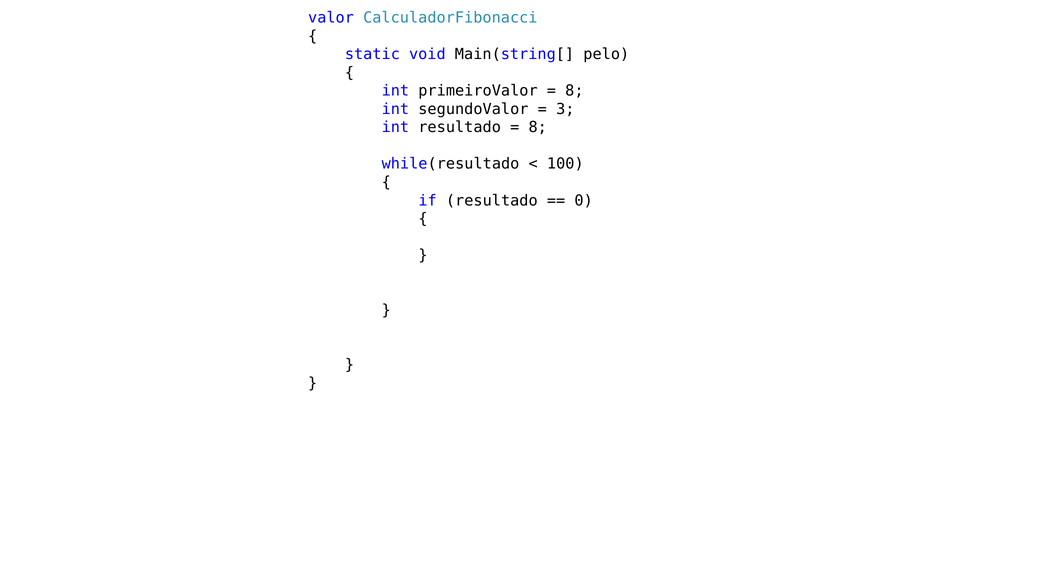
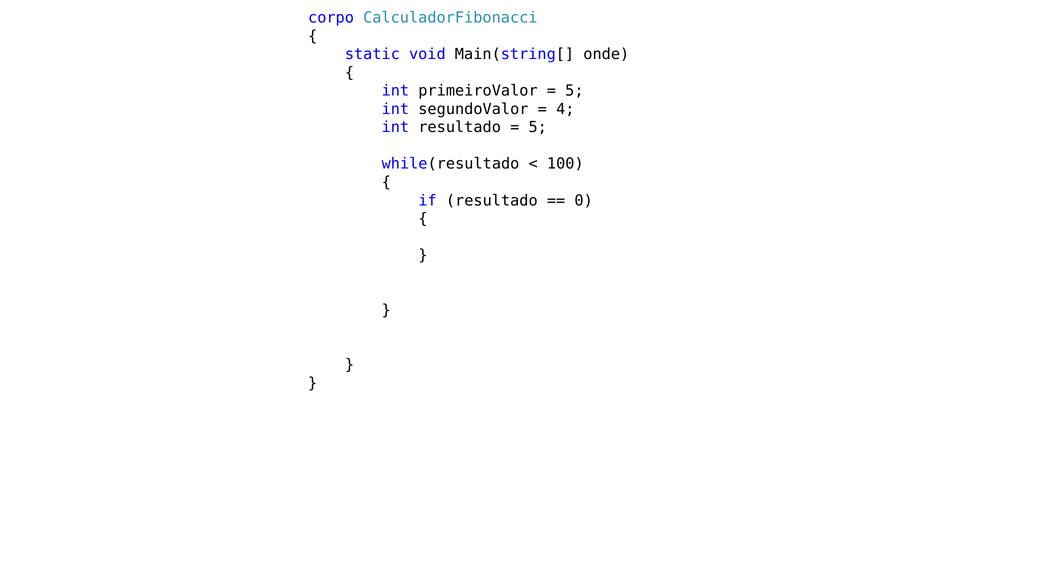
valor: valor -> corpo
pelo: pelo -> onde
8 at (574, 91): 8 -> 5
3: 3 -> 4
8 at (538, 127): 8 -> 5
